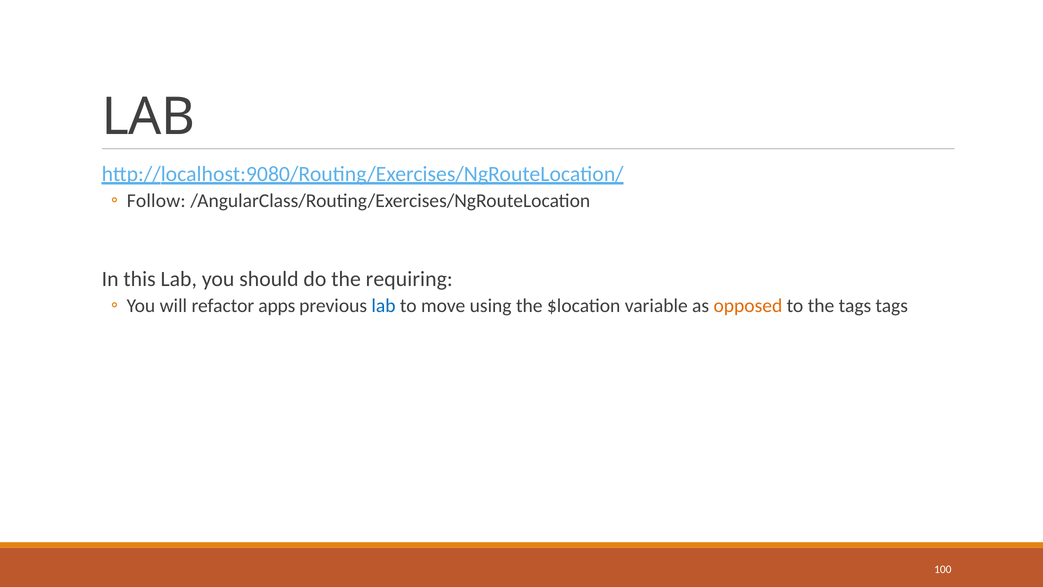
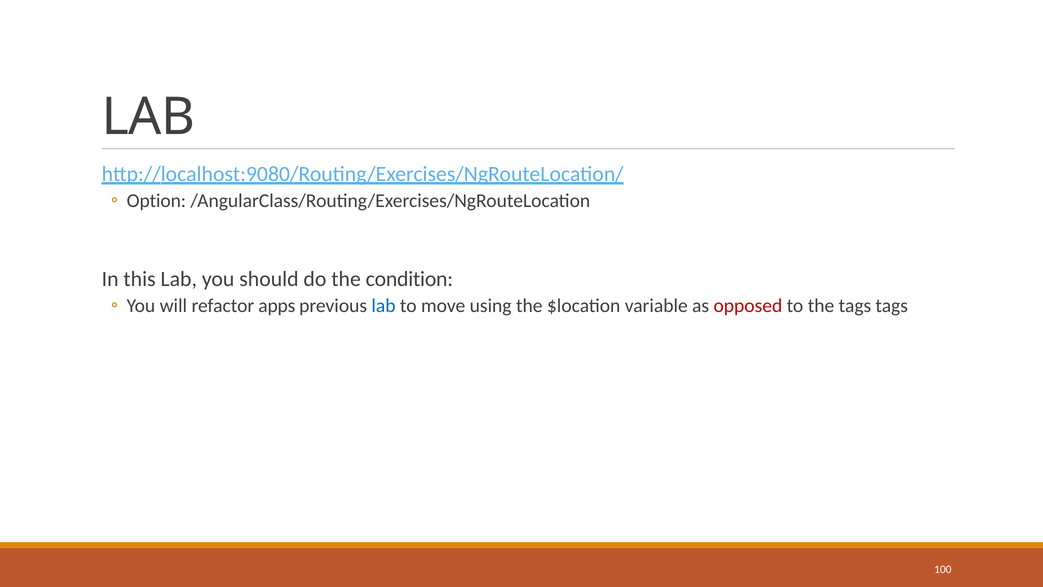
Follow: Follow -> Option
requiring: requiring -> condition
opposed colour: orange -> red
